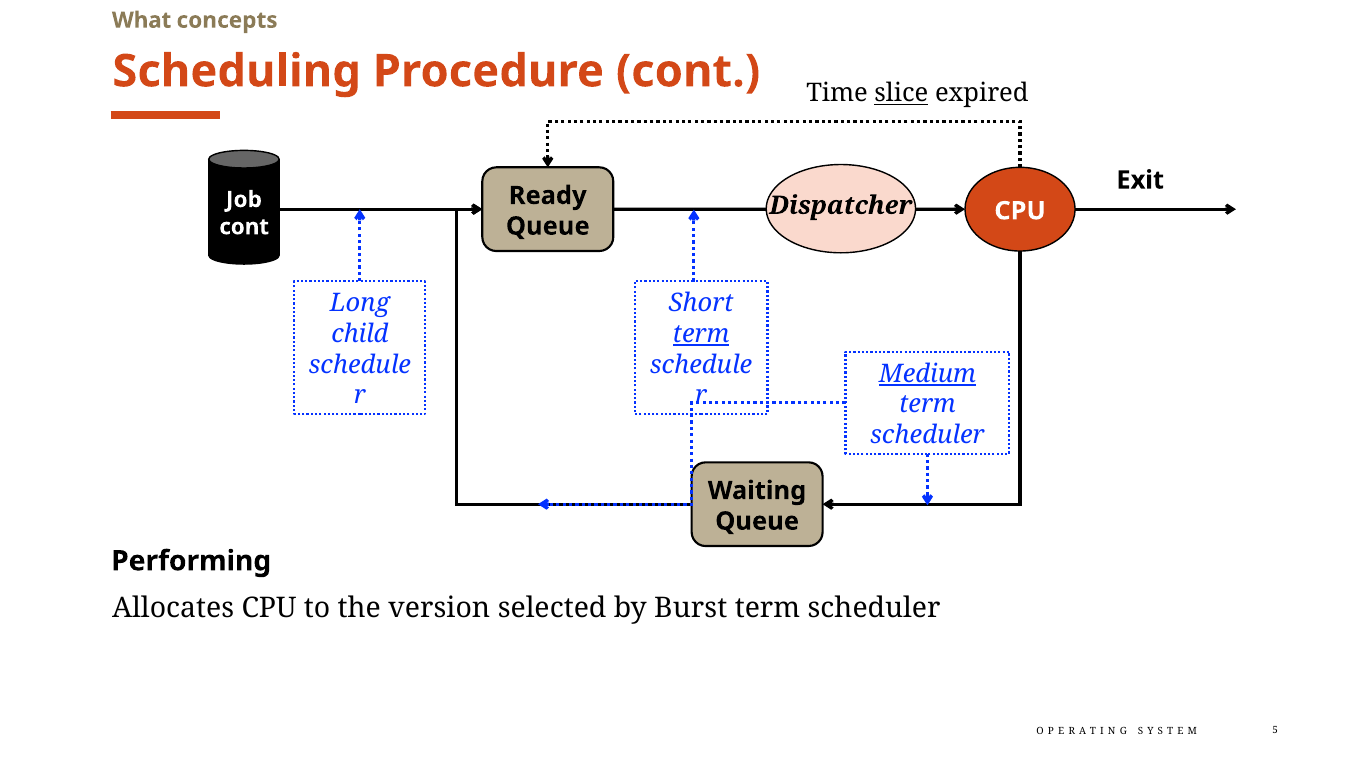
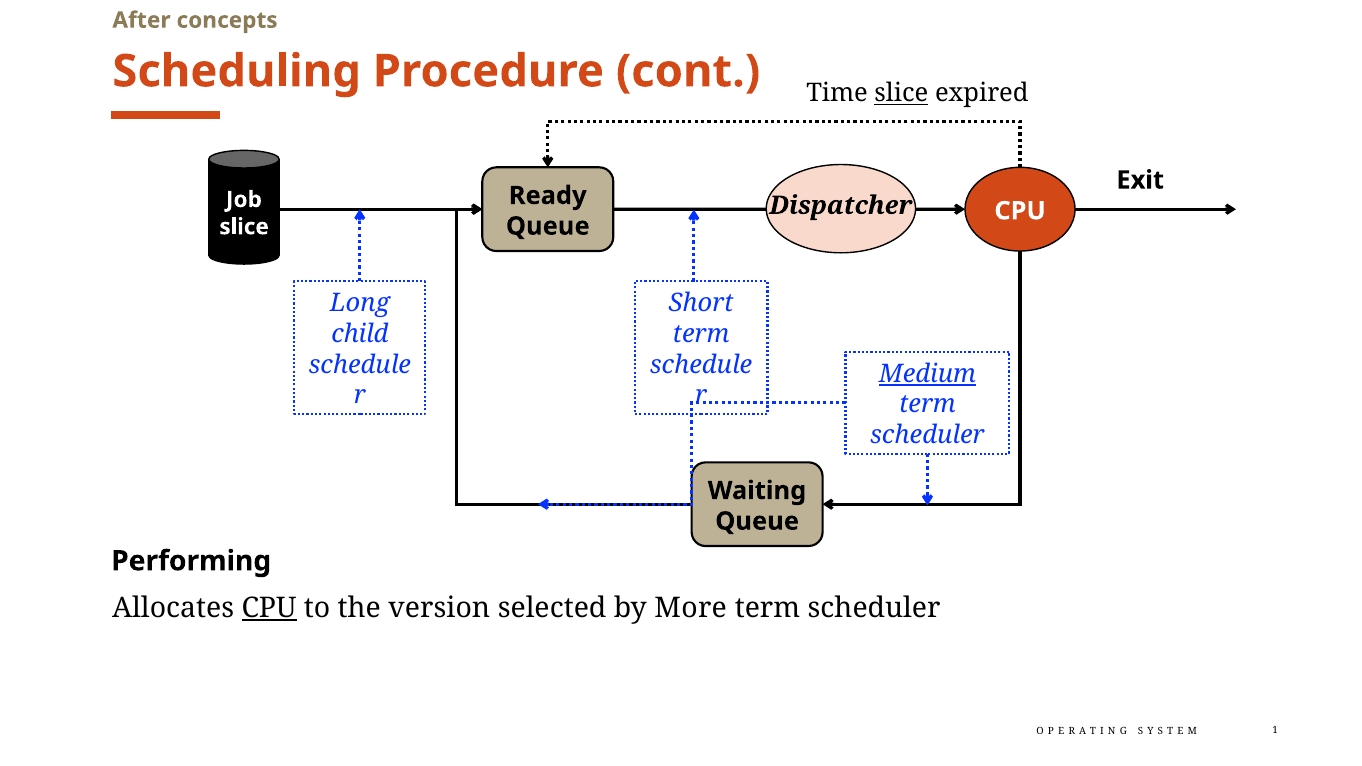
What: What -> After
cont at (244, 227): cont -> slice
term at (701, 334) underline: present -> none
CPU at (269, 608) underline: none -> present
Burst: Burst -> More
5: 5 -> 1
